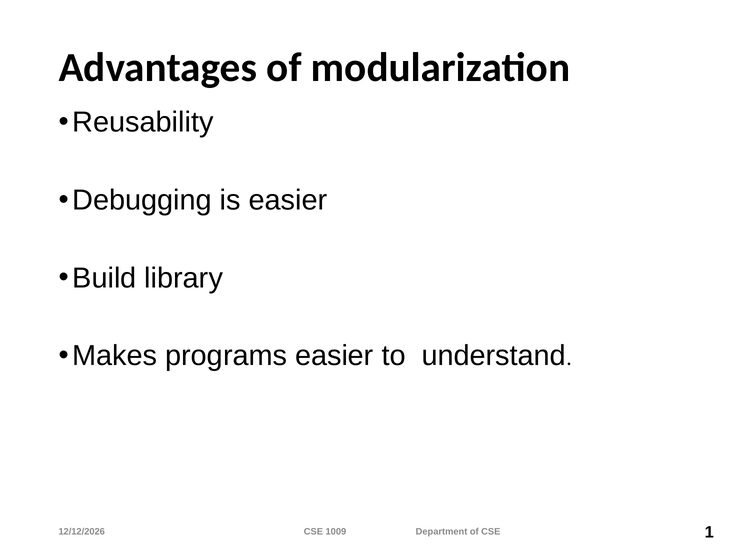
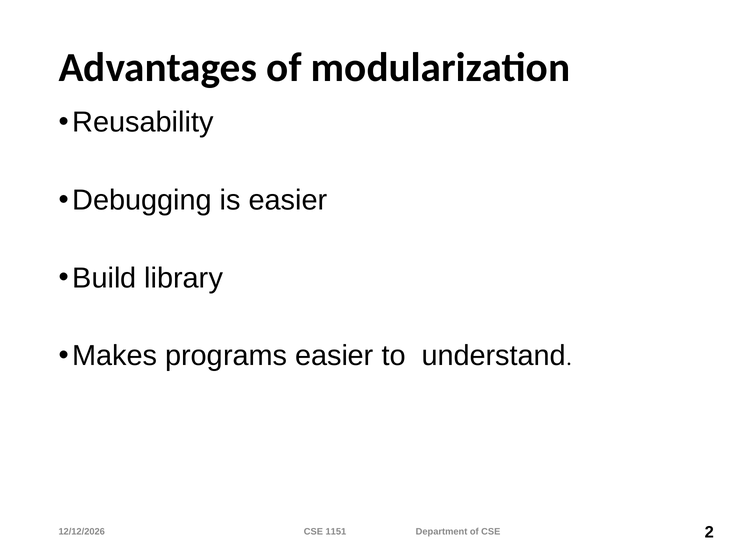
1009: 1009 -> 1151
1: 1 -> 2
